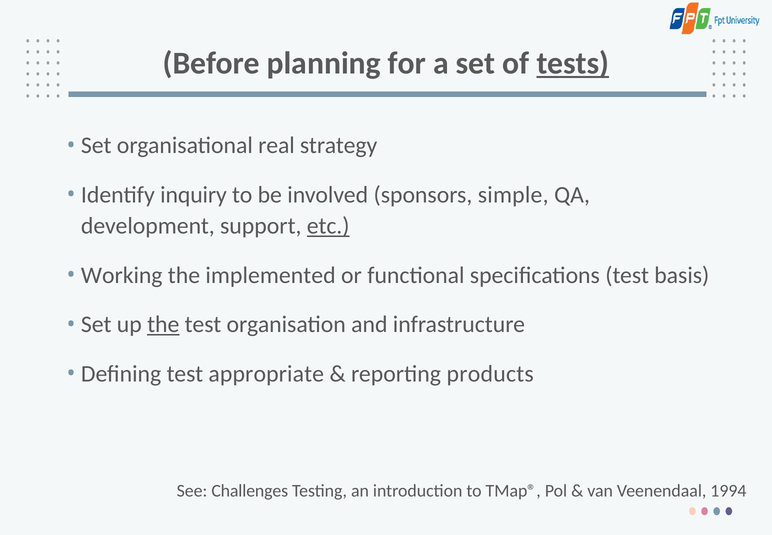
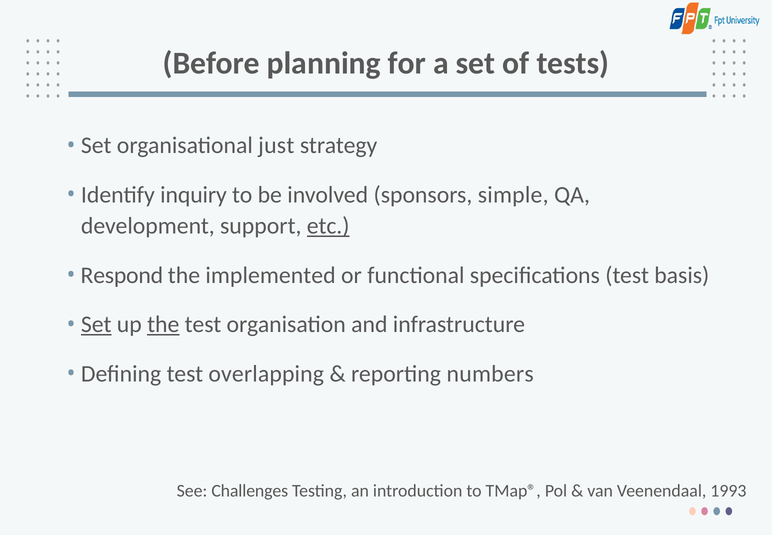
tests underline: present -> none
real: real -> just
Working: Working -> Respond
Set at (96, 324) underline: none -> present
appropriate: appropriate -> overlapping
products: products -> numbers
1994: 1994 -> 1993
